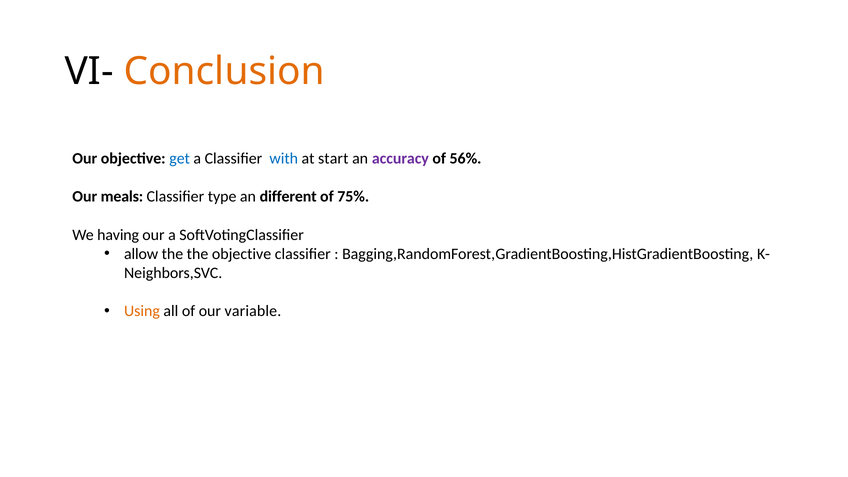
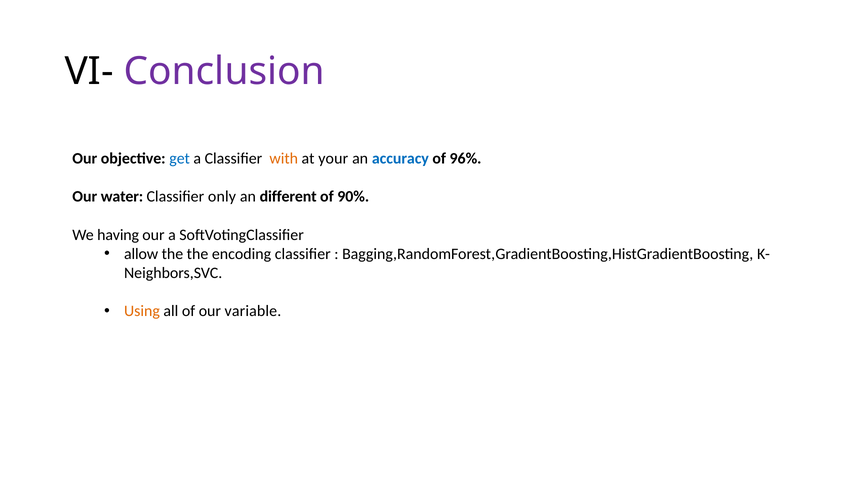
Conclusion colour: orange -> purple
with colour: blue -> orange
start: start -> your
accuracy colour: purple -> blue
56%: 56% -> 96%
meals: meals -> water
type: type -> only
75%: 75% -> 90%
the objective: objective -> encoding
